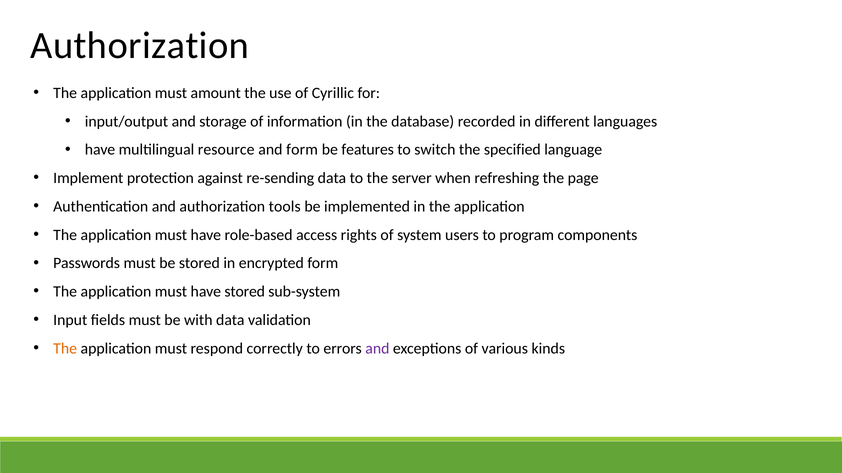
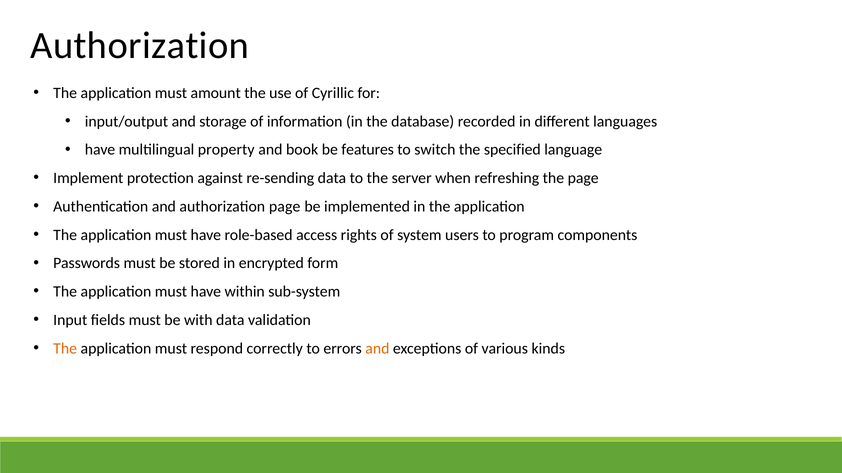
resource: resource -> property
and form: form -> book
authorization tools: tools -> page
have stored: stored -> within
and at (377, 349) colour: purple -> orange
